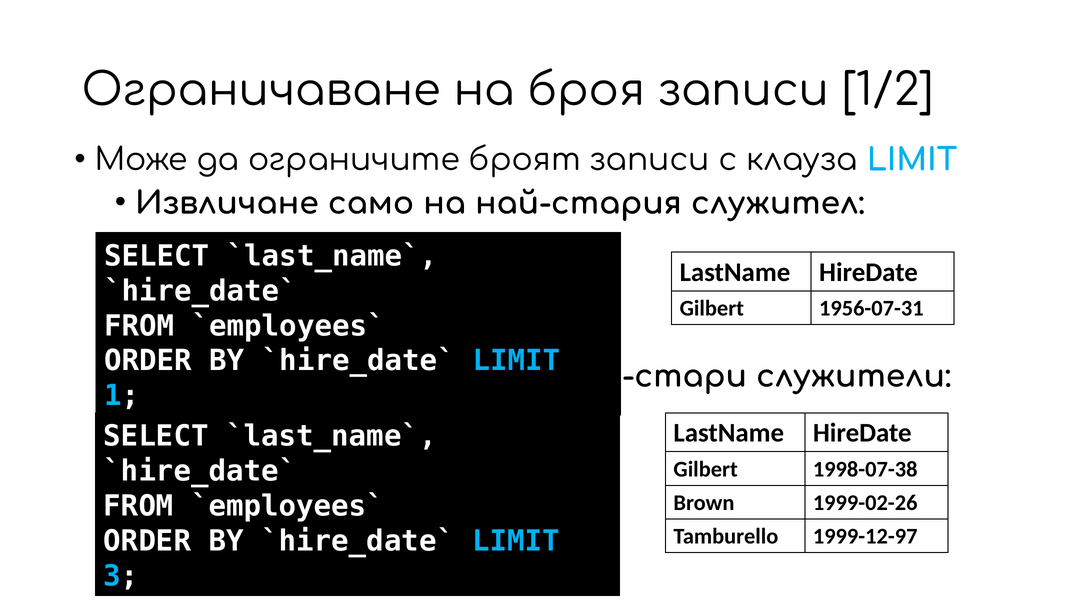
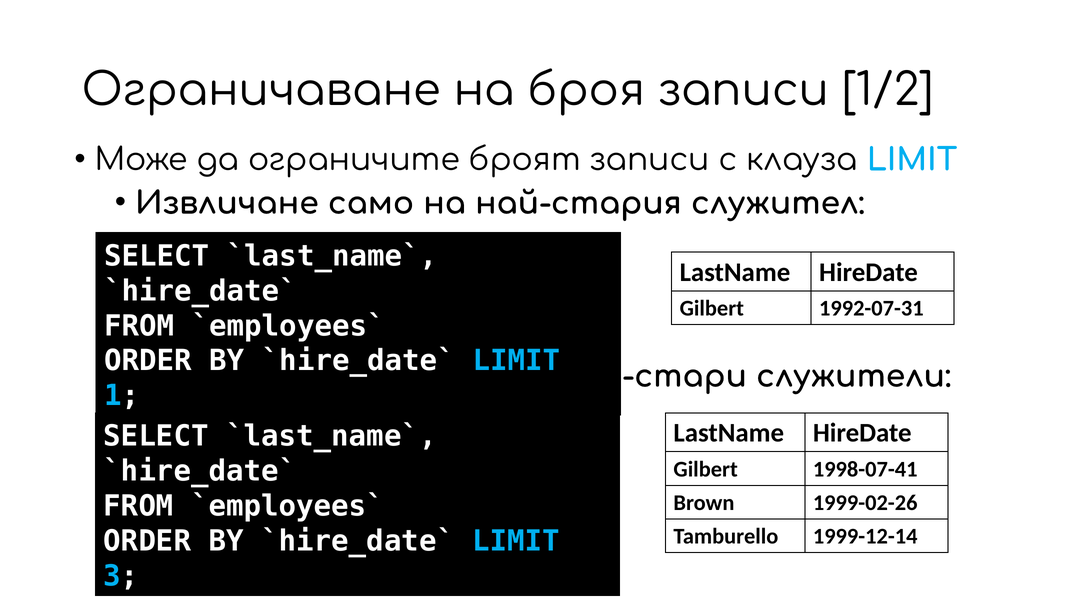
1956-07-31: 1956-07-31 -> 1992-07-31
1998-07-38: 1998-07-38 -> 1998-07-41
1999-12-97: 1999-12-97 -> 1999-12-14
